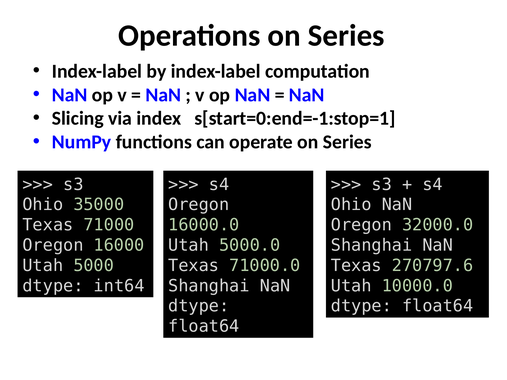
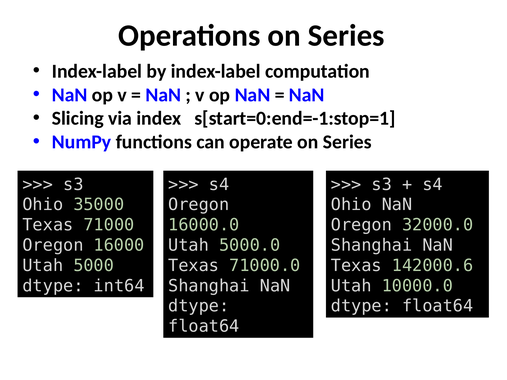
270797.6: 270797.6 -> 142000.6
